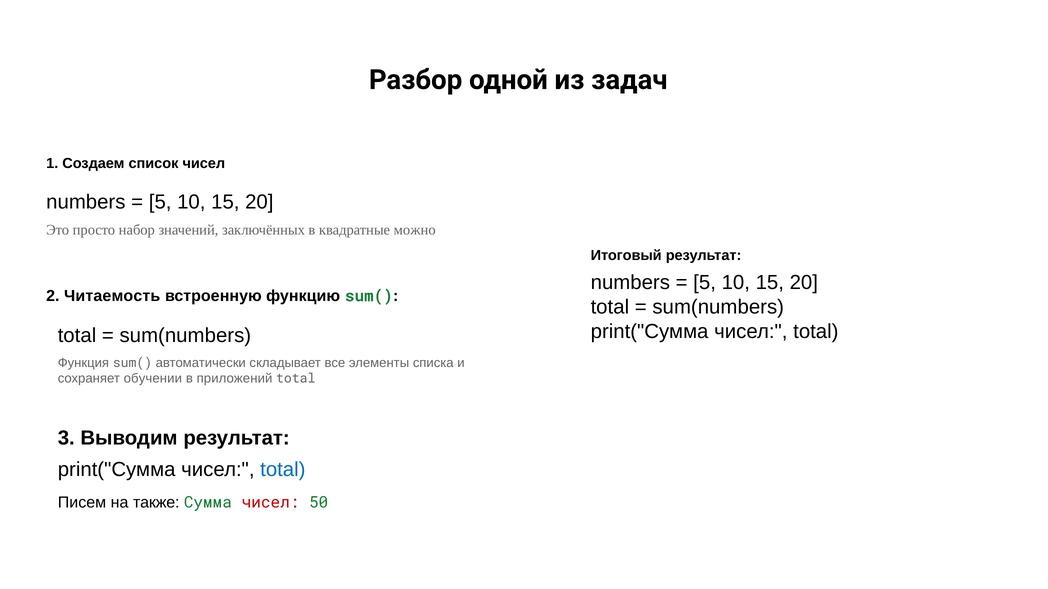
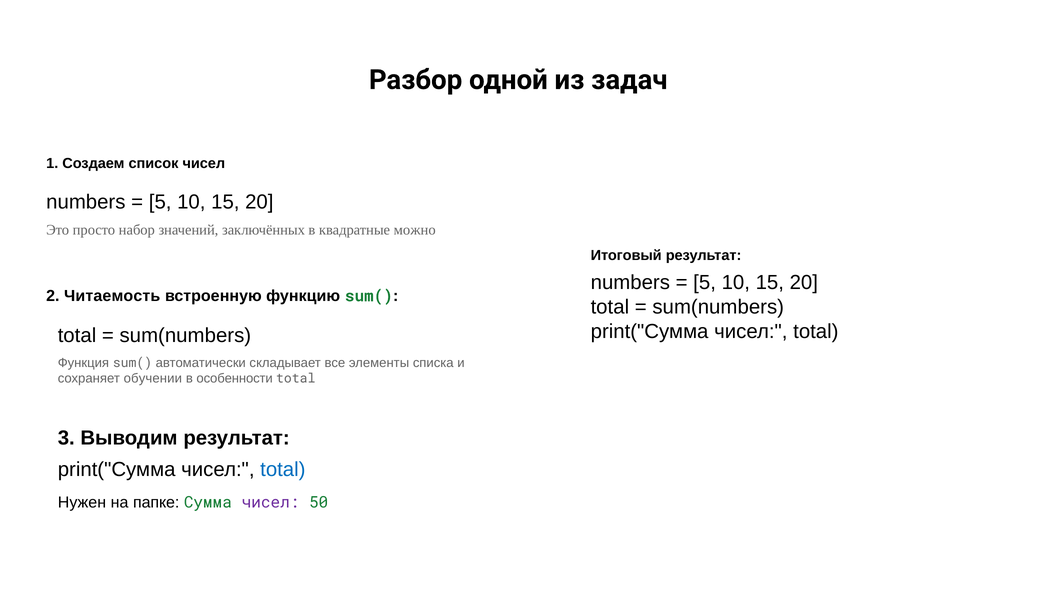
приложений: приложений -> особенности
Писем: Писем -> Нужен
также: также -> папке
чисел at (271, 503) colour: red -> purple
